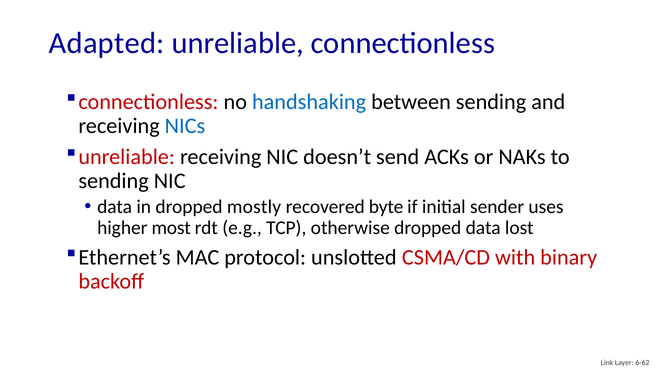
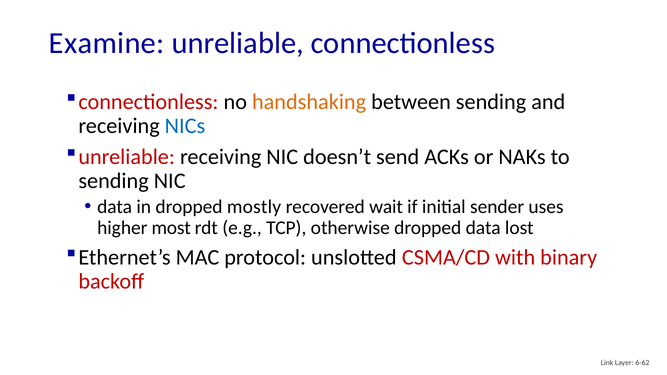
Adapted: Adapted -> Examine
handshaking colour: blue -> orange
byte: byte -> wait
